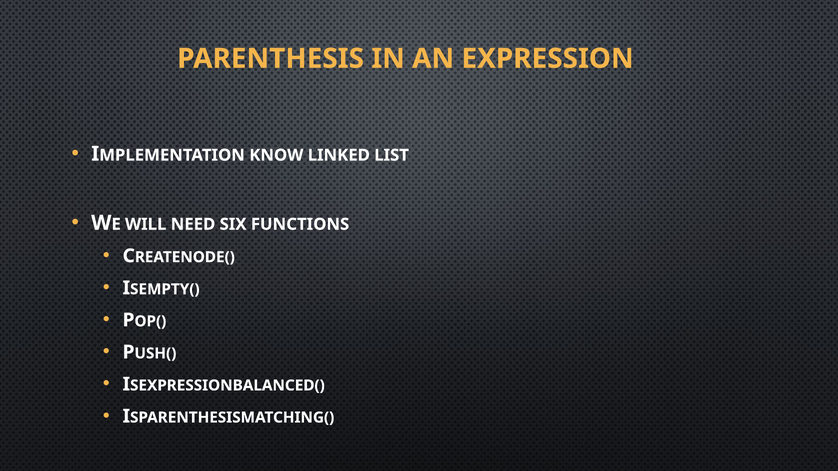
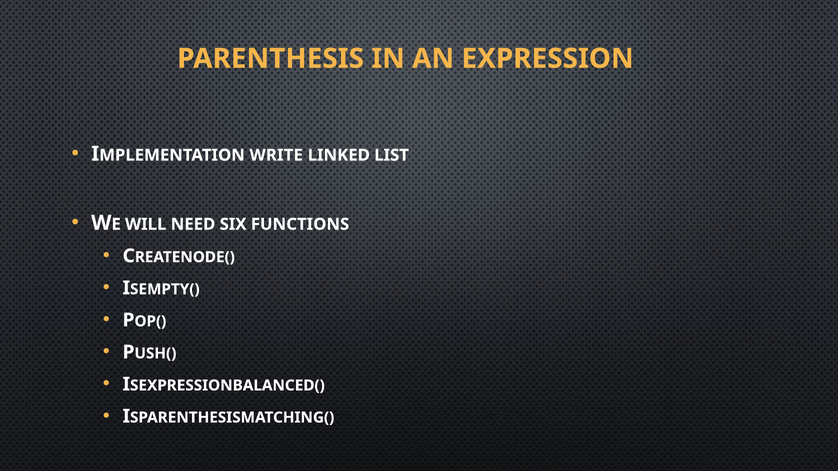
KNOW: KNOW -> WRITE
